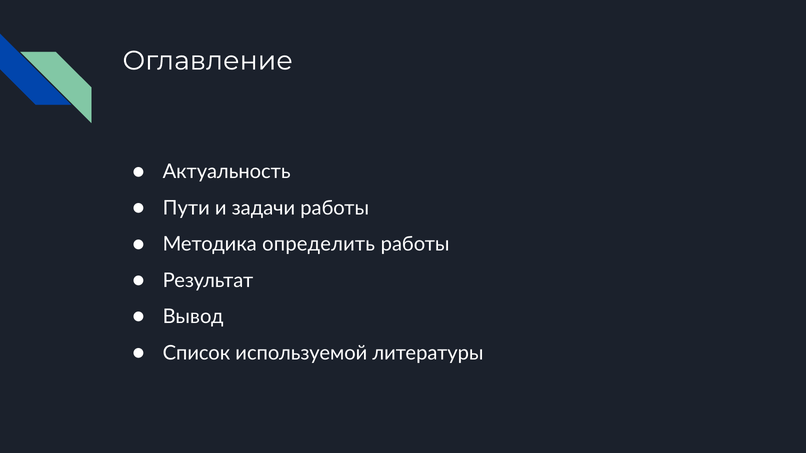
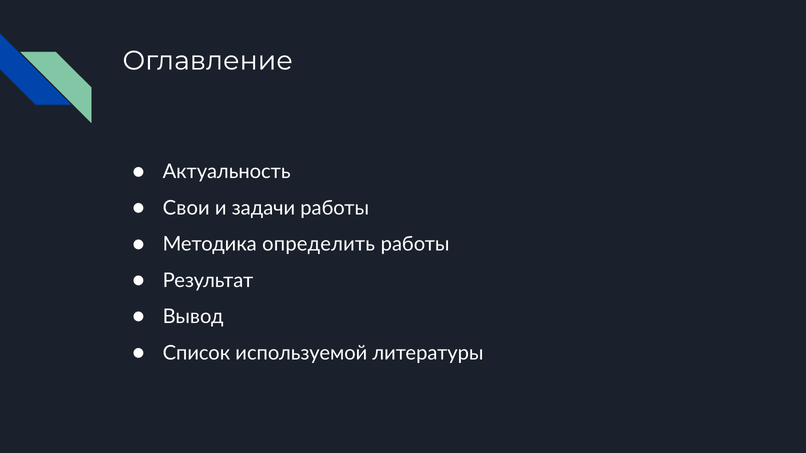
Пути: Пути -> Свои
